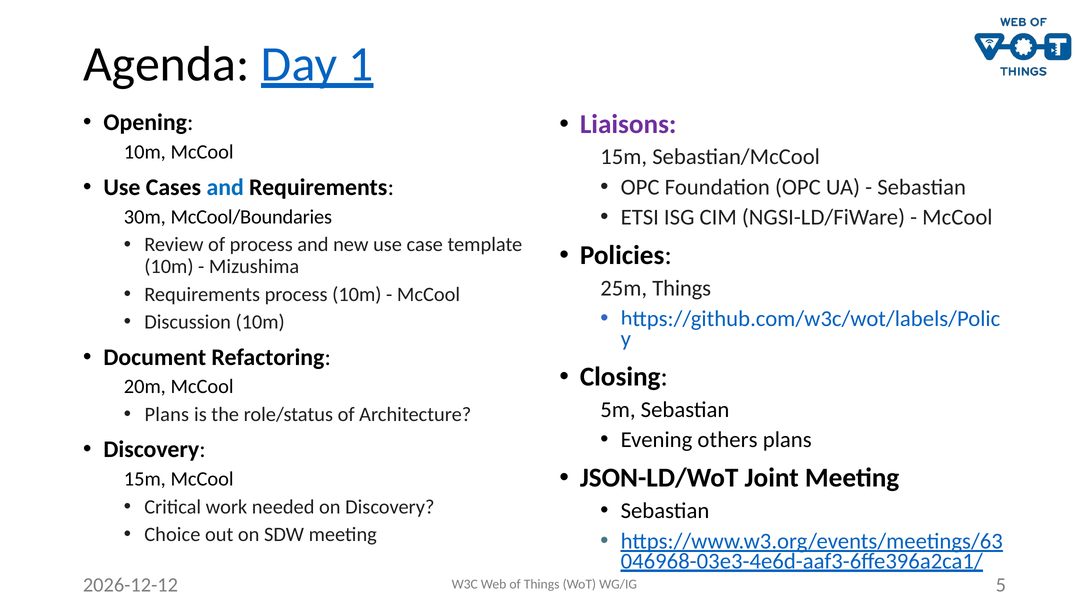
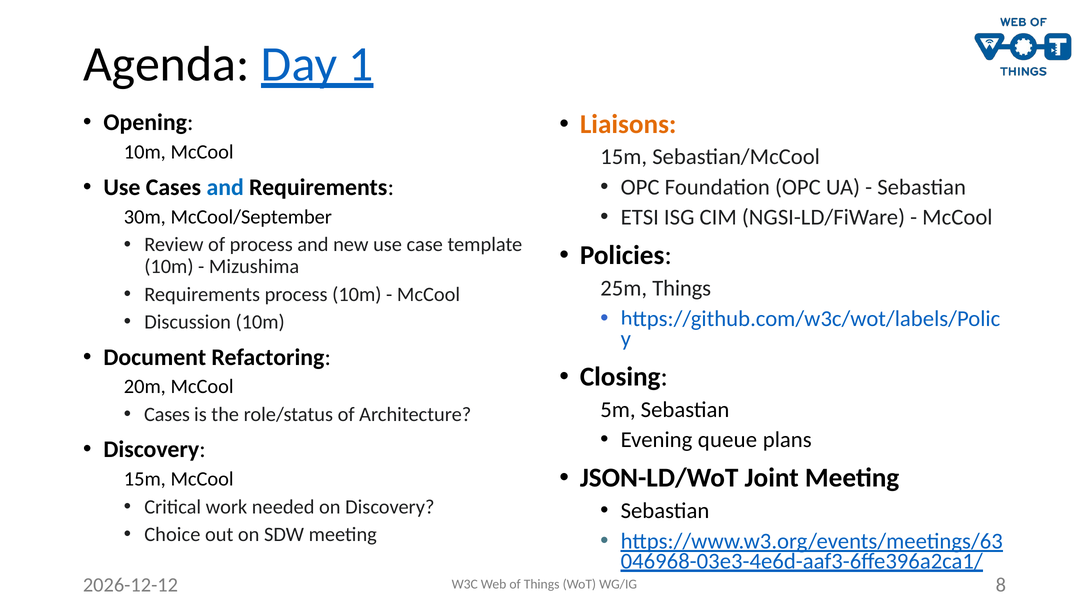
Liaisons colour: purple -> orange
McCool/Boundaries: McCool/Boundaries -> McCool/September
Plans at (167, 415): Plans -> Cases
others: others -> queue
5: 5 -> 8
